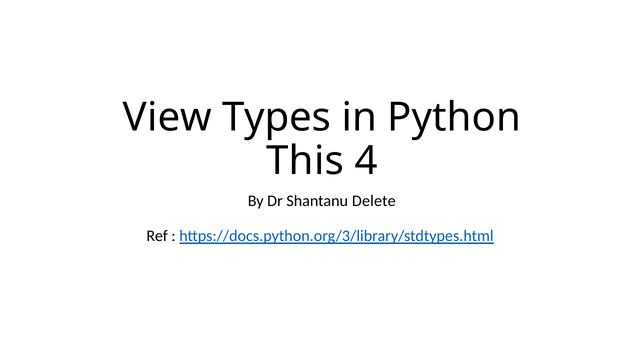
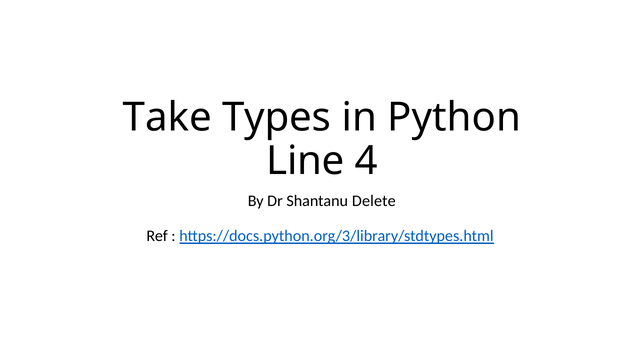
View: View -> Take
This: This -> Line
